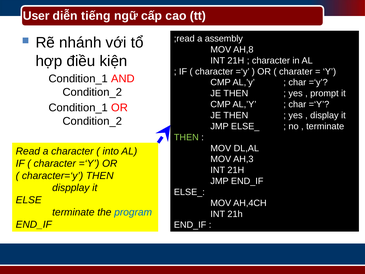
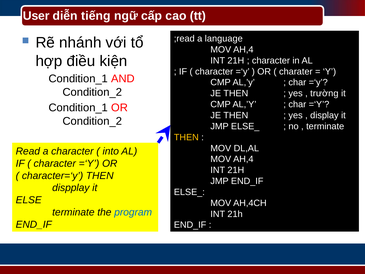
assembly: assembly -> language
AH,8 at (243, 50): AH,8 -> AH,4
prompt: prompt -> trường
THEN at (186, 137) colour: light green -> yellow
AH,3 at (243, 159): AH,3 -> AH,4
